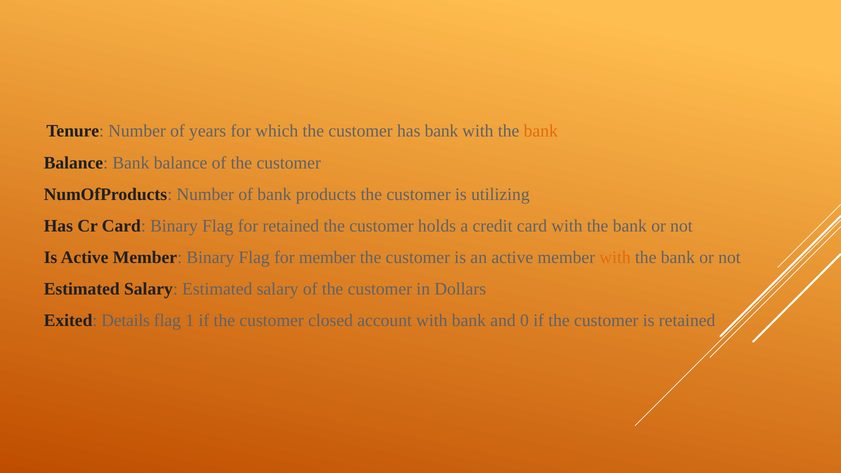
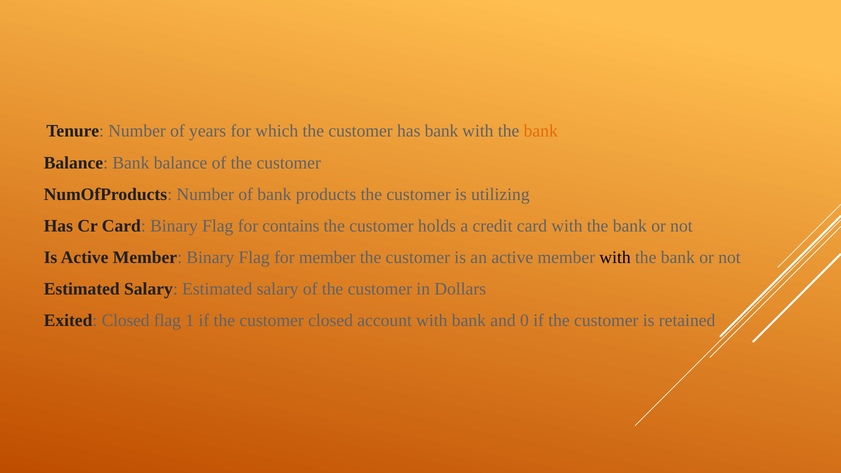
for retained: retained -> contains
with at (615, 257) colour: orange -> black
Exited Details: Details -> Closed
